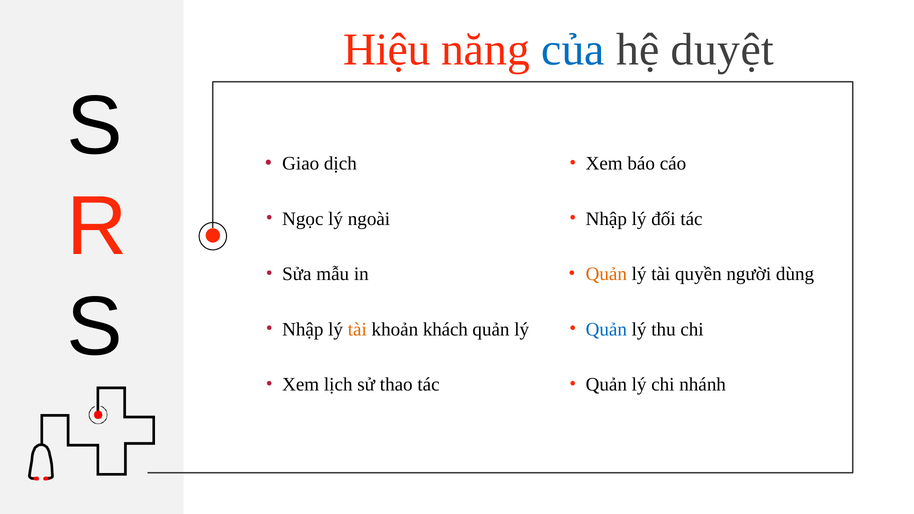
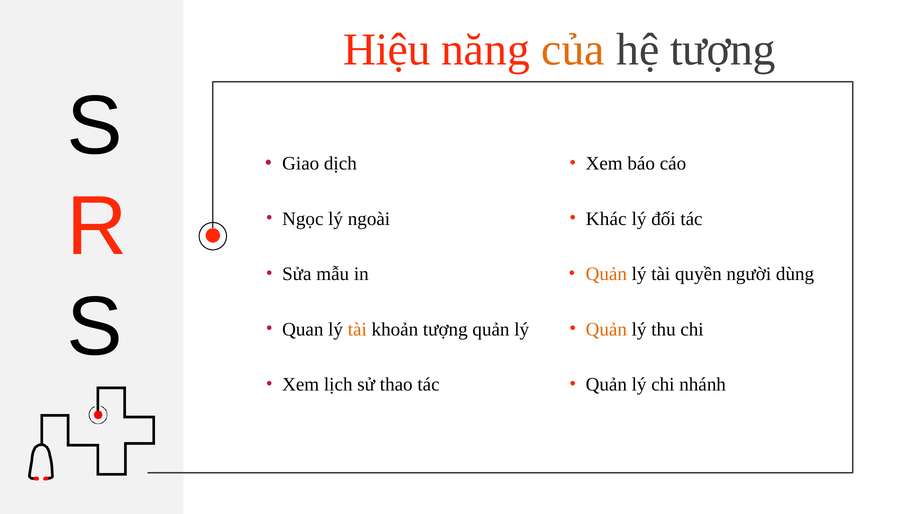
của colour: blue -> orange
hệ duyệt: duyệt -> tượng
Nhập at (606, 219): Nhập -> Khác
Nhập at (303, 329): Nhập -> Quan
khoản khách: khách -> tượng
Quản at (606, 329) colour: blue -> orange
